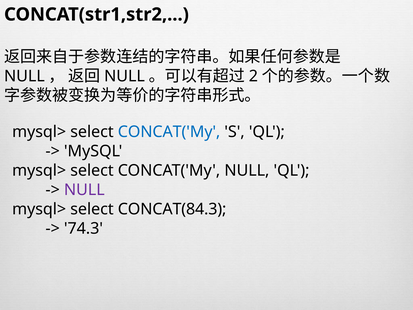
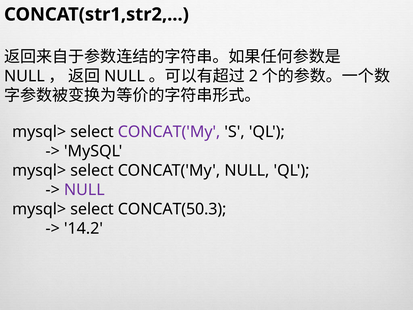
CONCAT('My at (169, 132) colour: blue -> purple
CONCAT(84.3: CONCAT(84.3 -> CONCAT(50.3
74.3: 74.3 -> 14.2
